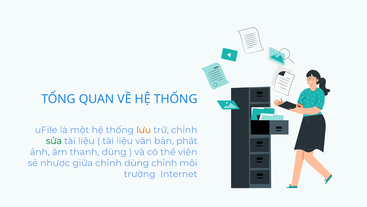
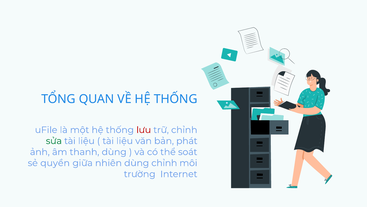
lưu colour: orange -> red
viên: viên -> soát
nhược: nhược -> quyền
giữa chỉnh: chỉnh -> nhiên
